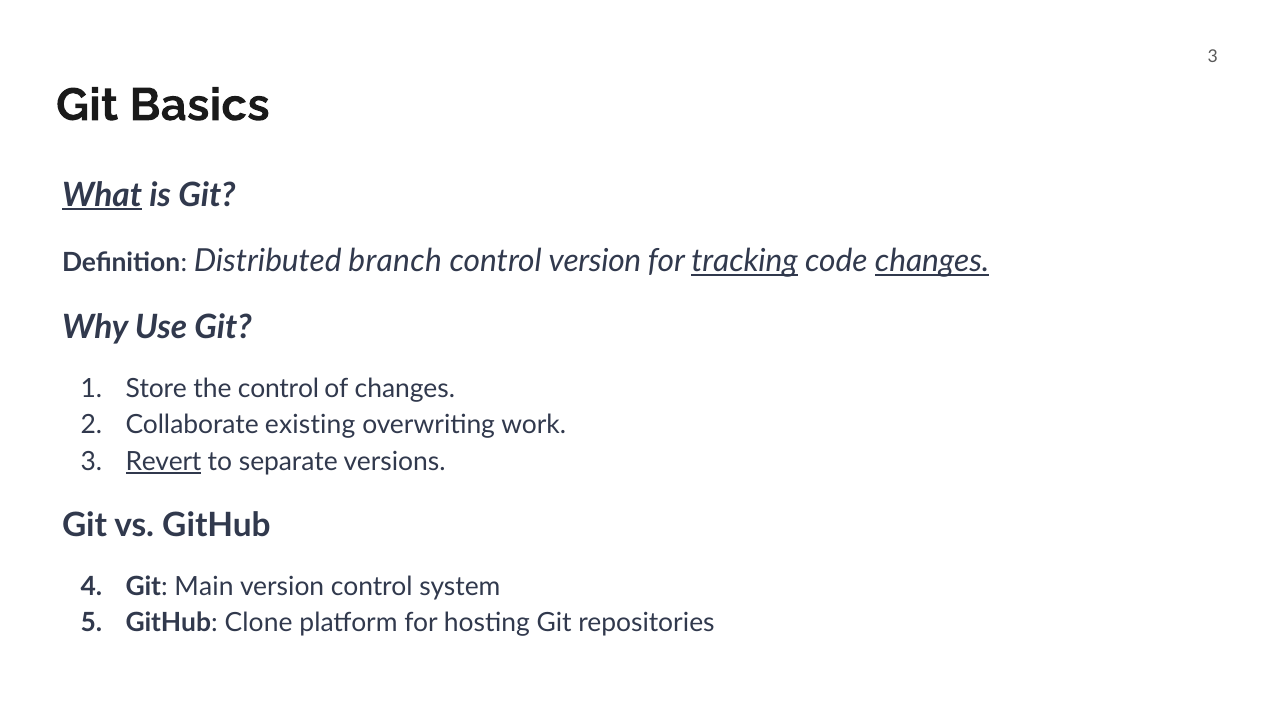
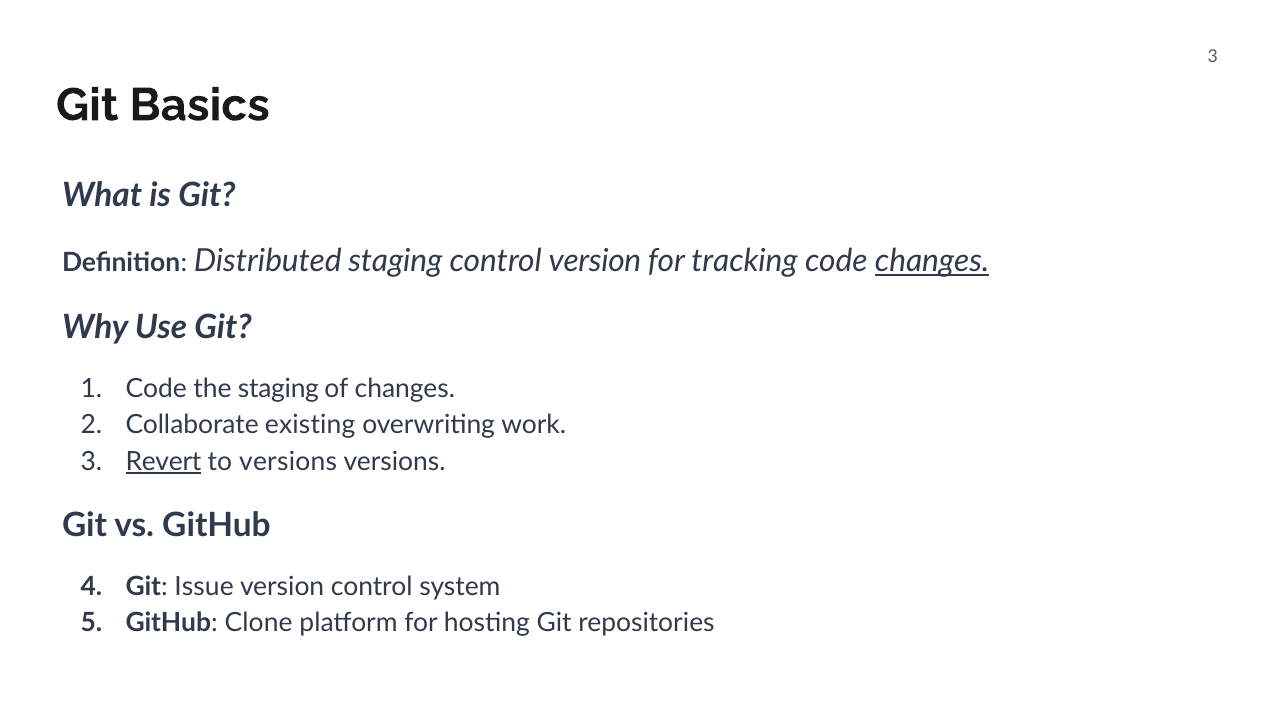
What underline: present -> none
Distributed branch: branch -> staging
tracking underline: present -> none
Store at (156, 389): Store -> Code
the control: control -> staging
to separate: separate -> versions
Main: Main -> Issue
